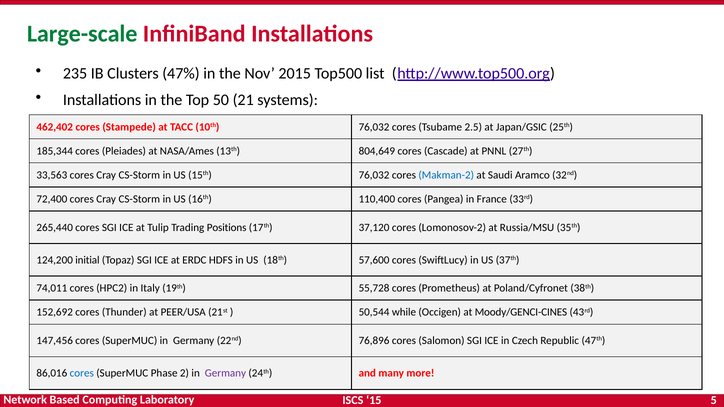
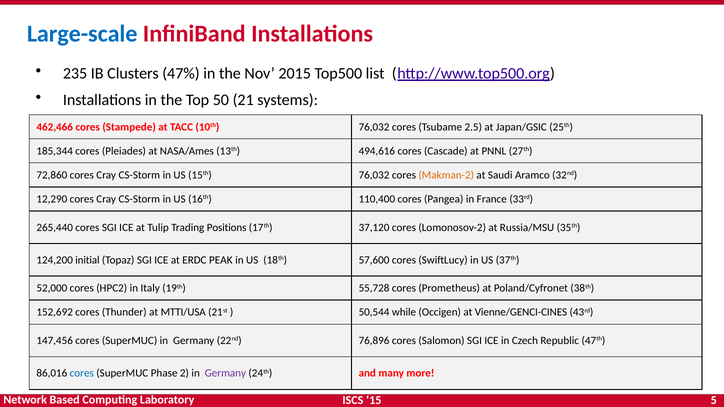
Large-scale colour: green -> blue
462,402: 462,402 -> 462,466
804,649: 804,649 -> 494,616
33,563: 33,563 -> 72,860
Makman-2 colour: blue -> orange
72,400: 72,400 -> 12,290
HDFS: HDFS -> PEAK
74,011: 74,011 -> 52,000
PEER/USA: PEER/USA -> MTTI/USA
Moody/GENCI-CINES: Moody/GENCI-CINES -> Vienne/GENCI-CINES
